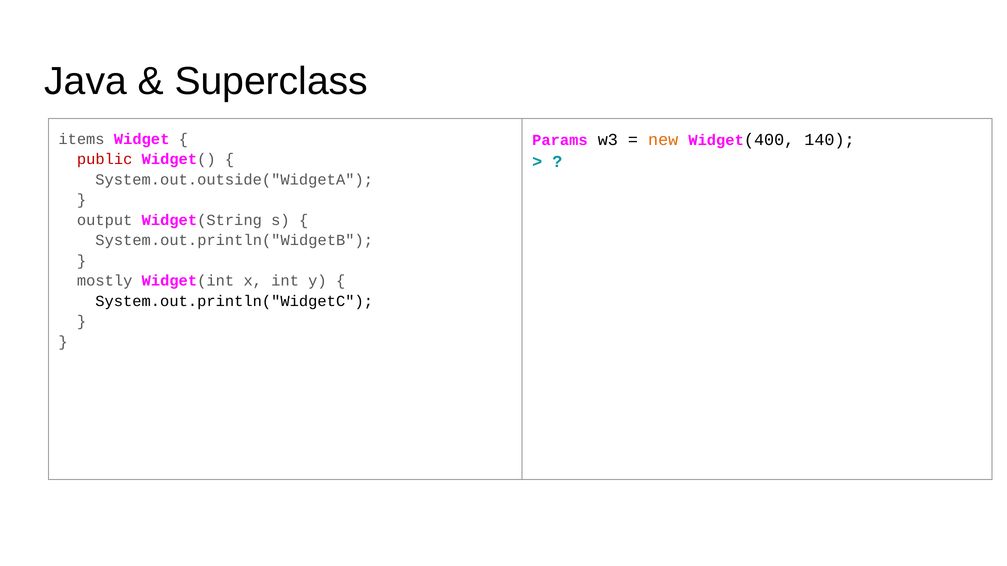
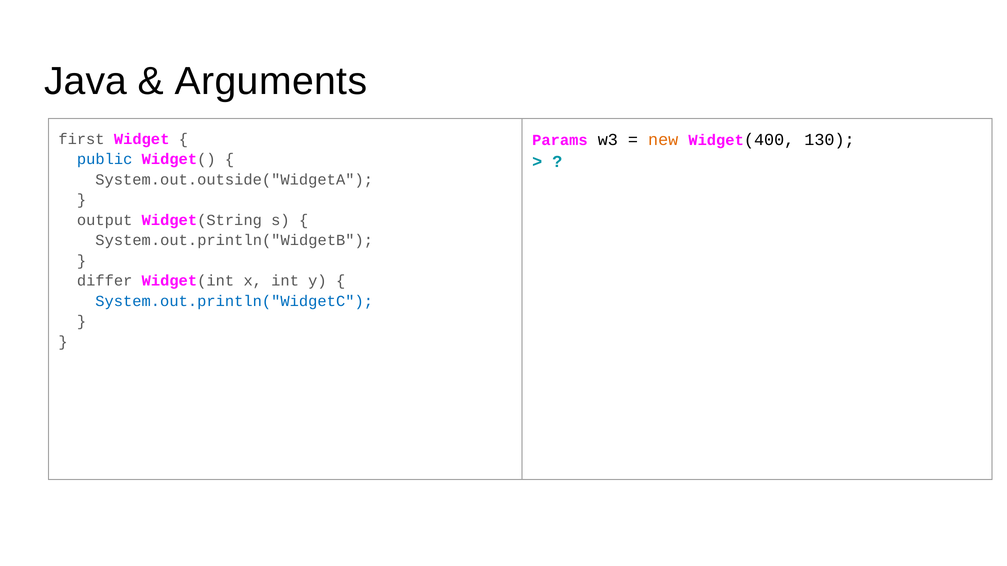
Superclass: Superclass -> Arguments
items: items -> first
140: 140 -> 130
public colour: red -> blue
mostly: mostly -> differ
System.out.println("WidgetC colour: black -> blue
